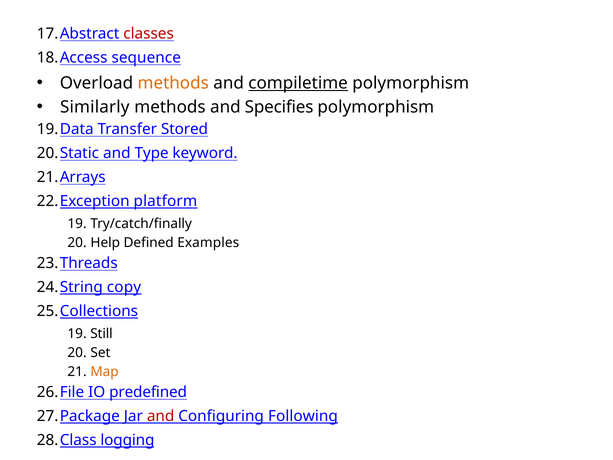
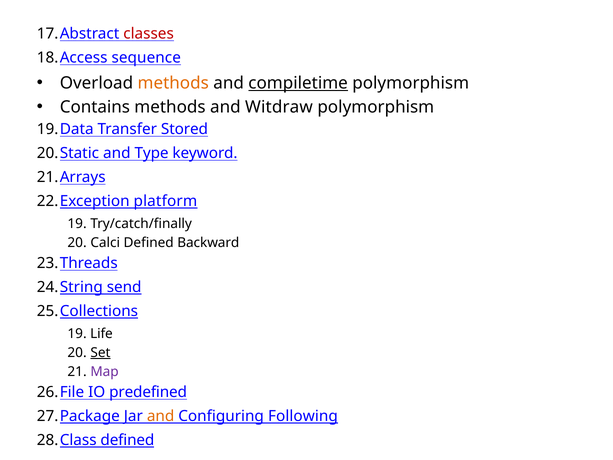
Similarly: Similarly -> Contains
Specifies: Specifies -> Witdraw
Help: Help -> Calci
Examples: Examples -> Backward
copy: copy -> send
Still: Still -> Life
Set underline: none -> present
Map colour: orange -> purple
and at (161, 416) colour: red -> orange
logging at (127, 440): logging -> defined
